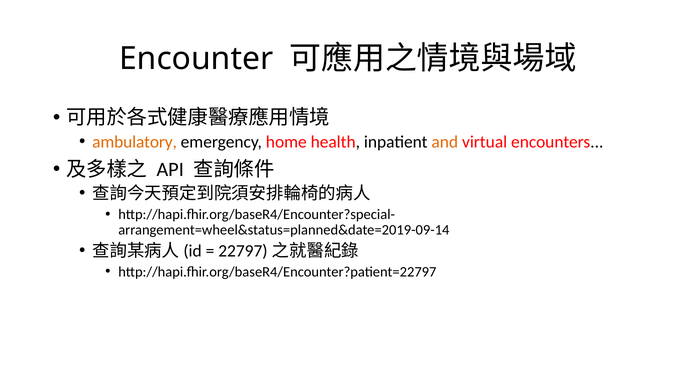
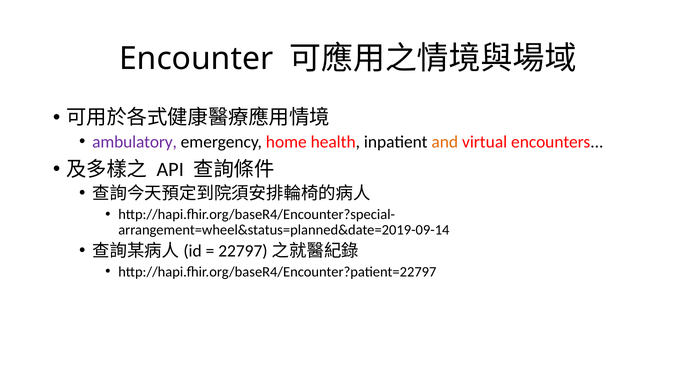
ambulatory colour: orange -> purple
